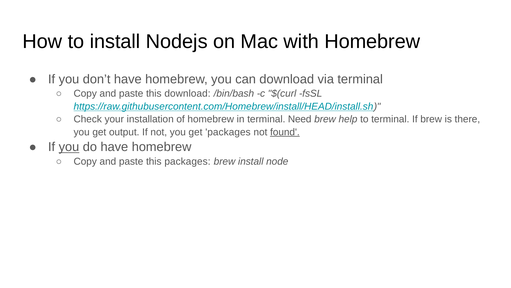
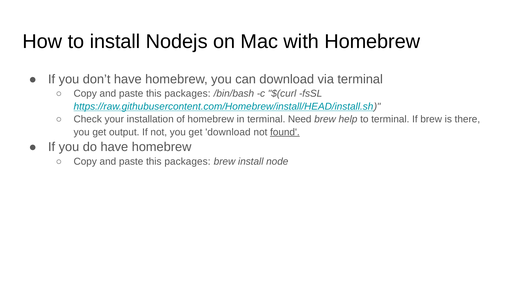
download at (187, 93): download -> packages
get packages: packages -> download
you at (69, 147) underline: present -> none
